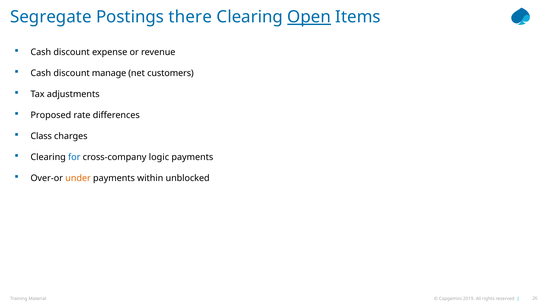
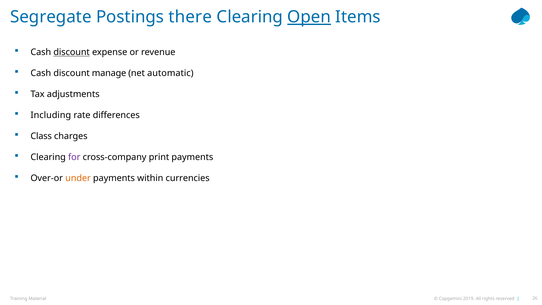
discount at (72, 52) underline: none -> present
customers: customers -> automatic
Proposed: Proposed -> Including
for colour: blue -> purple
logic: logic -> print
unblocked: unblocked -> currencies
